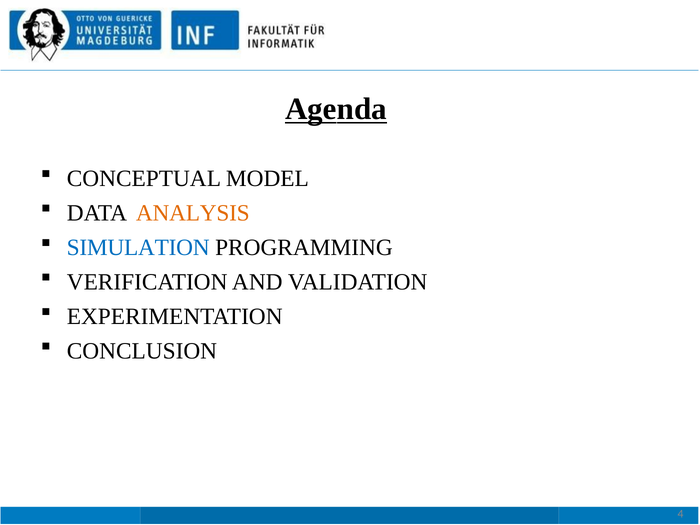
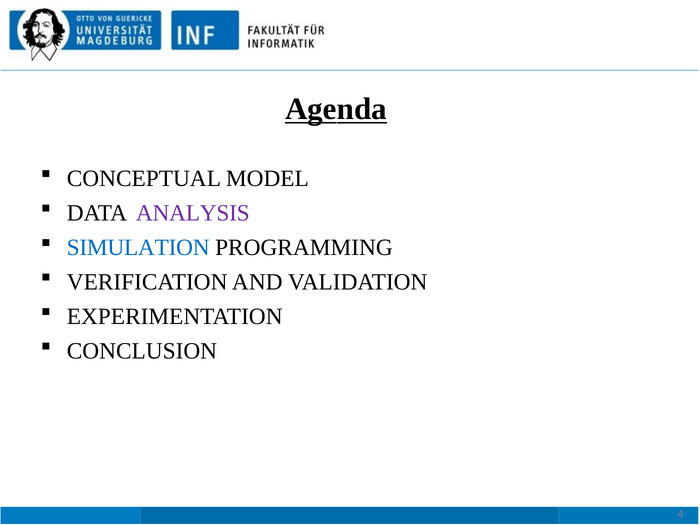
ANALYSIS colour: orange -> purple
